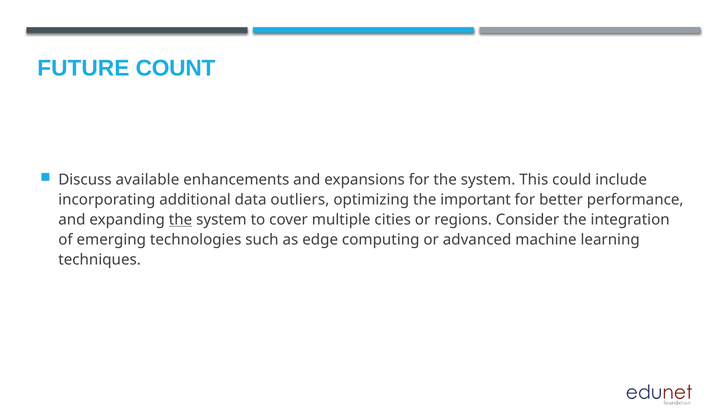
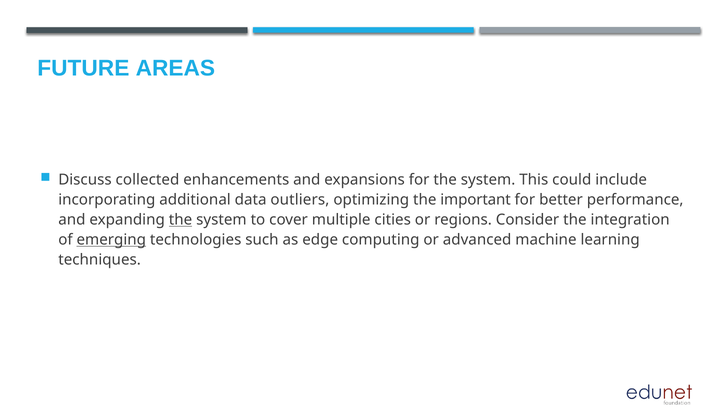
COUNT: COUNT -> AREAS
available: available -> collected
emerging underline: none -> present
